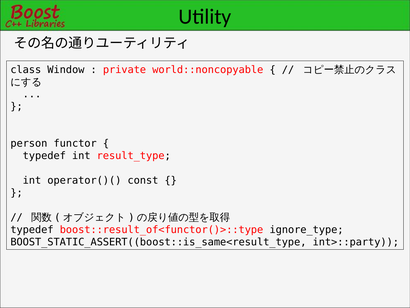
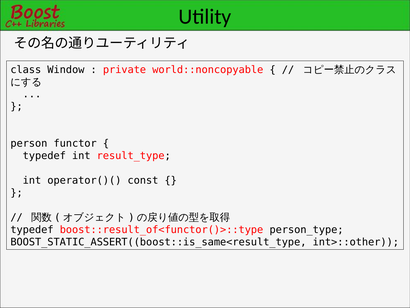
ignore_type: ignore_type -> person_type
int>::party: int>::party -> int>::other
